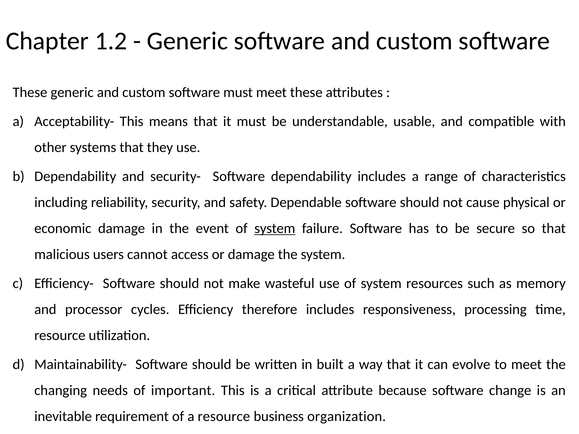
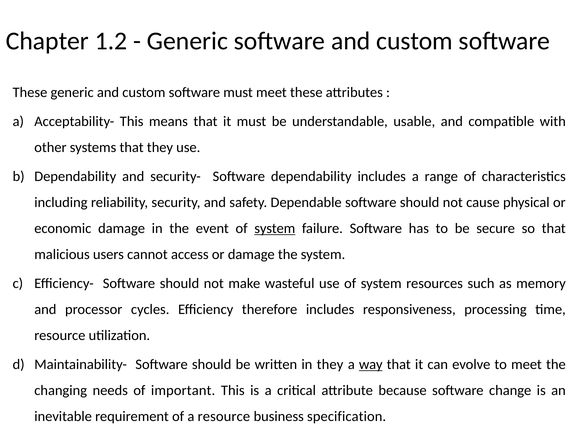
in built: built -> they
way underline: none -> present
organization: organization -> specification
